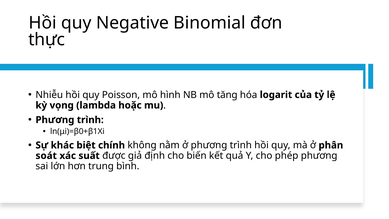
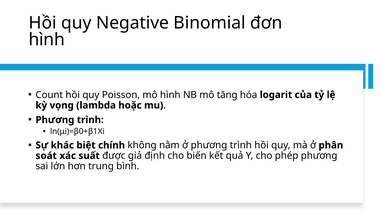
thực at (47, 40): thực -> hình
Nhiễu: Nhiễu -> Count
